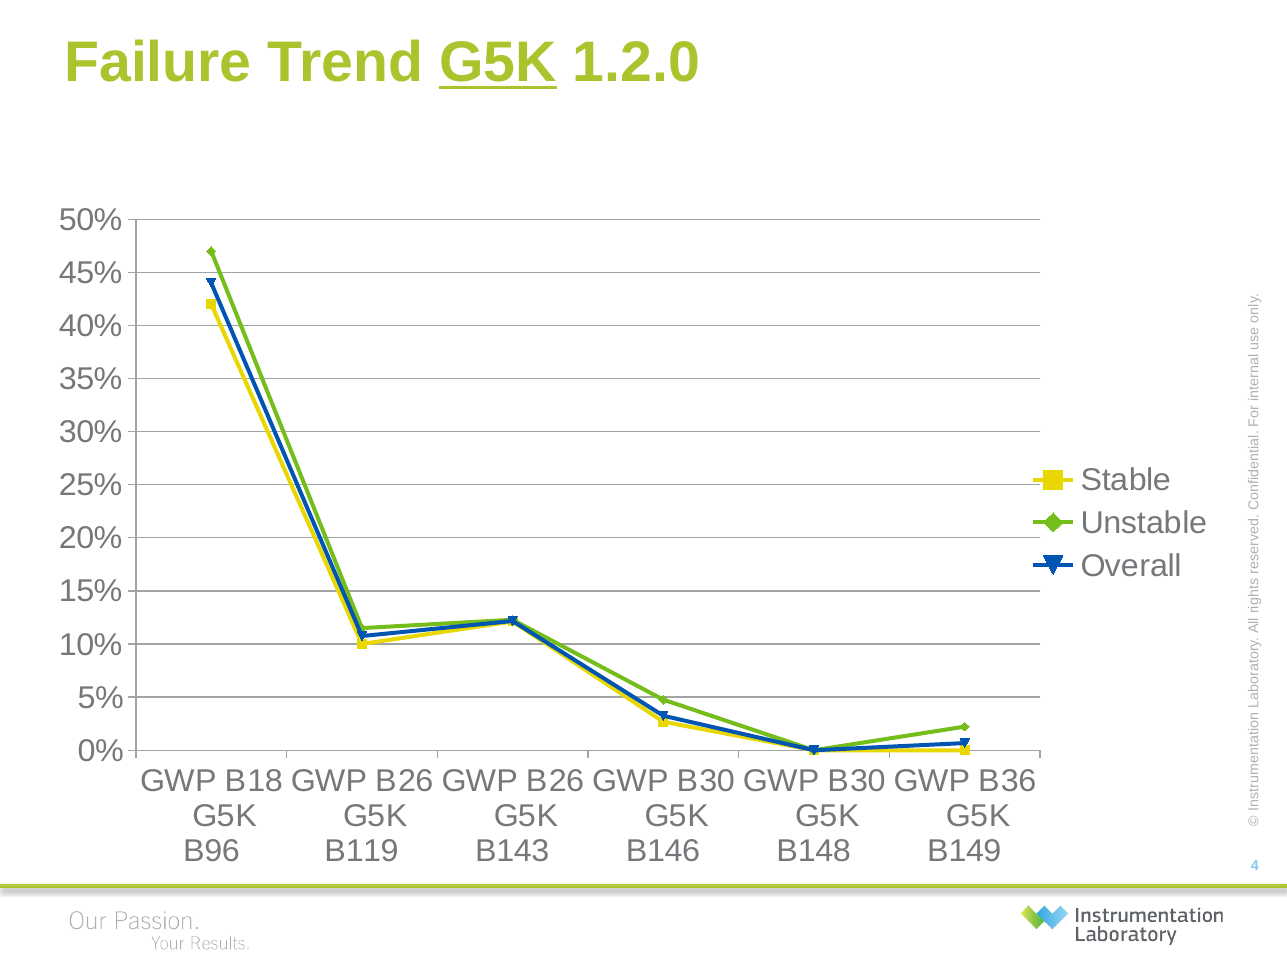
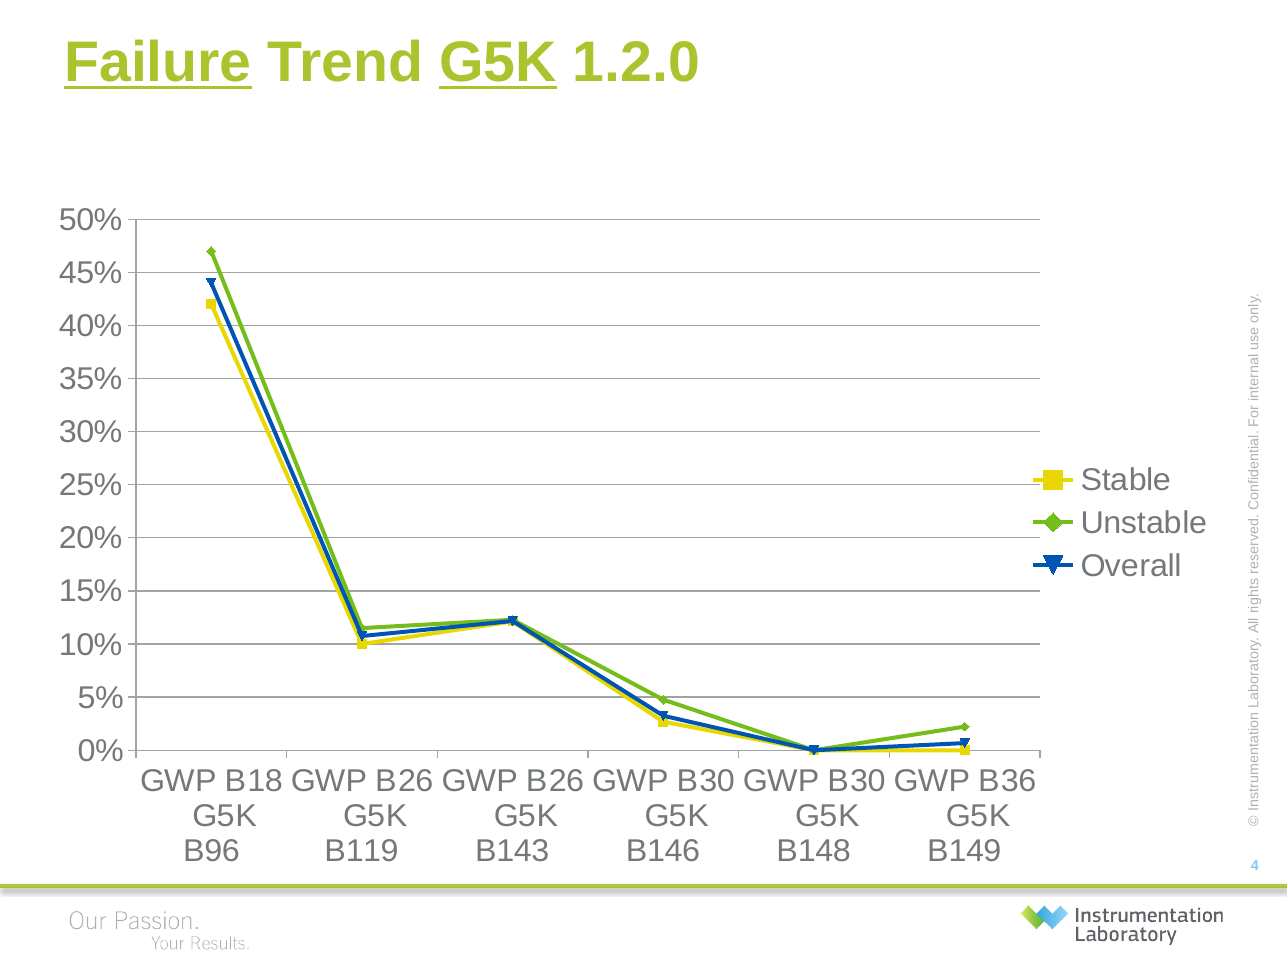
Failure underline: none -> present
